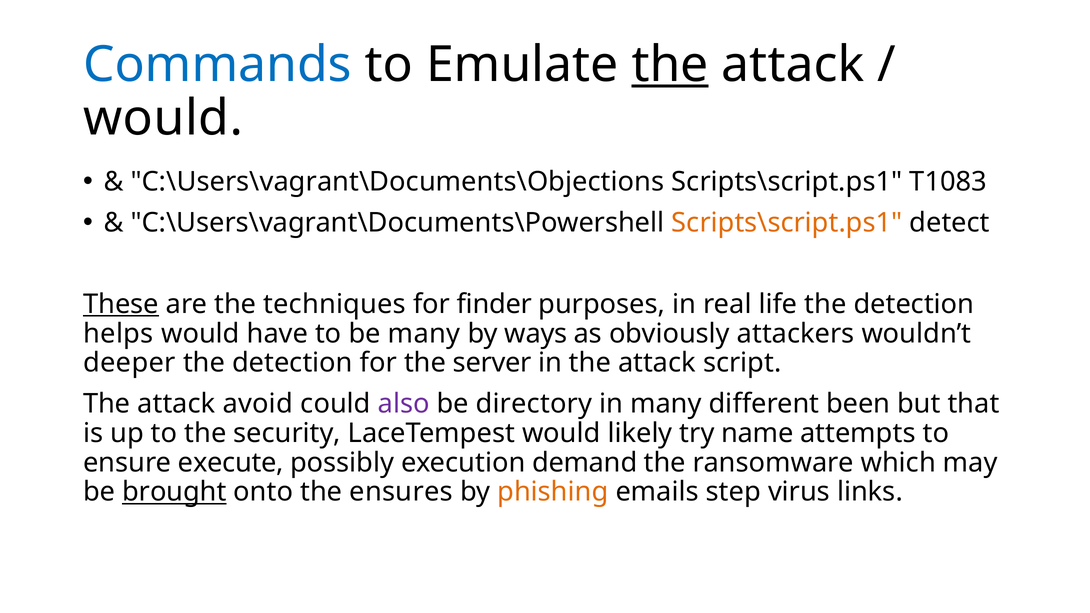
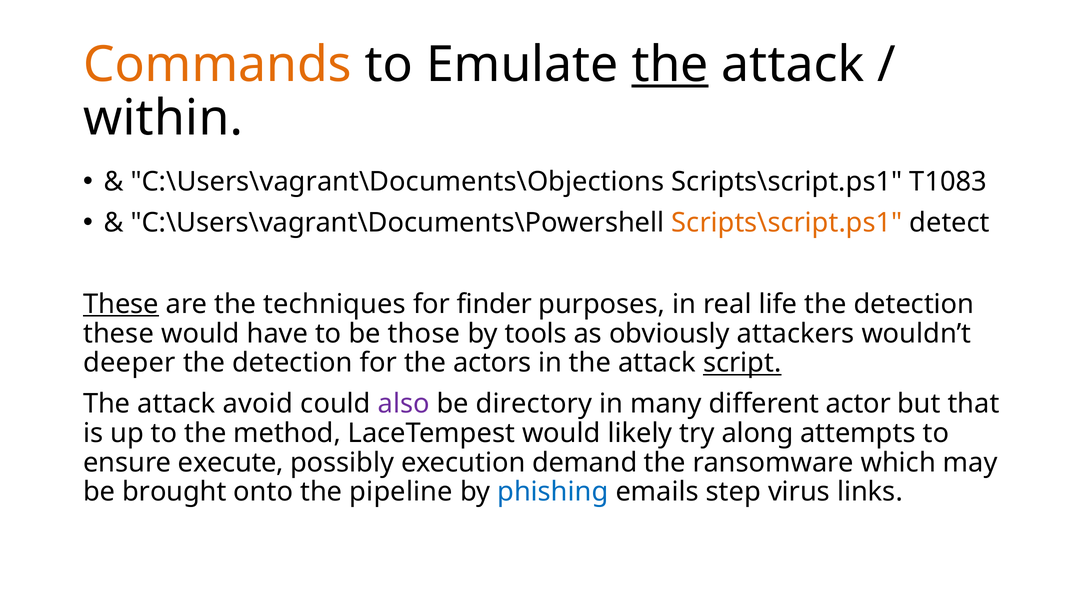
Commands colour: blue -> orange
would at (163, 119): would -> within
helps at (118, 334): helps -> these
be many: many -> those
ways: ways -> tools
server: server -> actors
script underline: none -> present
been: been -> actor
security: security -> method
name: name -> along
brought underline: present -> none
ensures: ensures -> pipeline
phishing colour: orange -> blue
